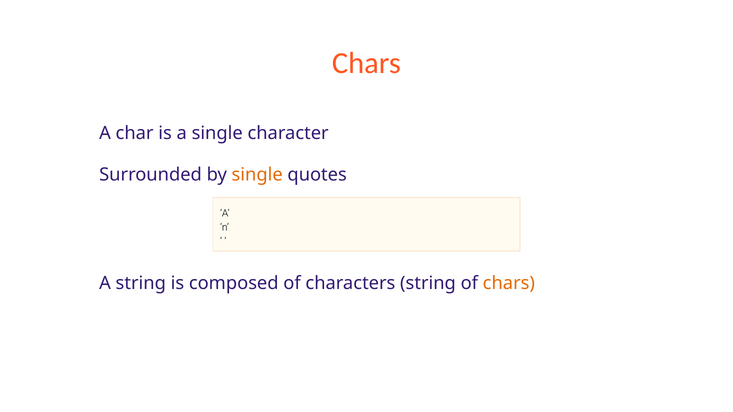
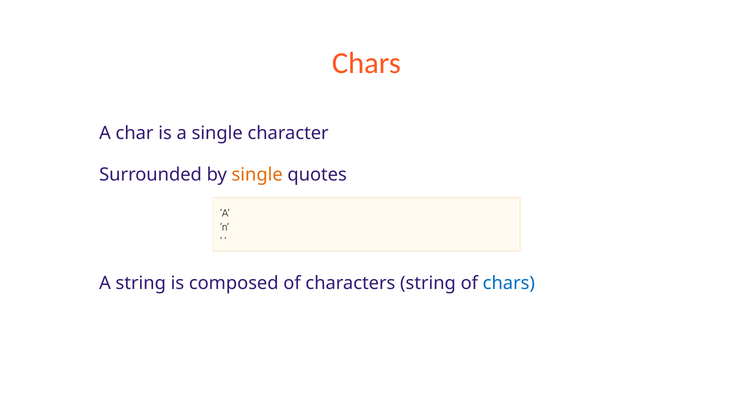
chars at (509, 283) colour: orange -> blue
